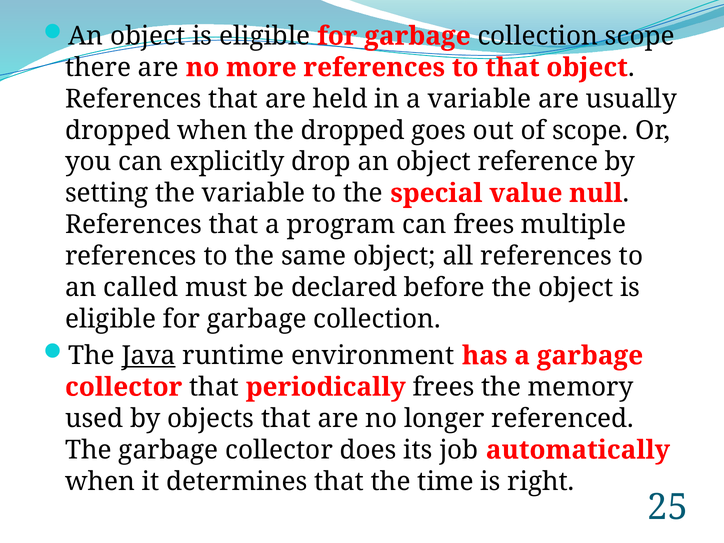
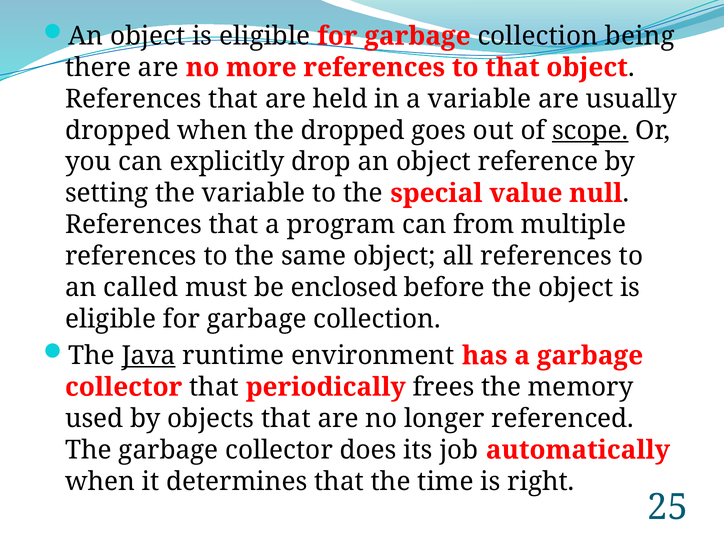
collection scope: scope -> being
scope at (590, 130) underline: none -> present
can frees: frees -> from
declared: declared -> enclosed
